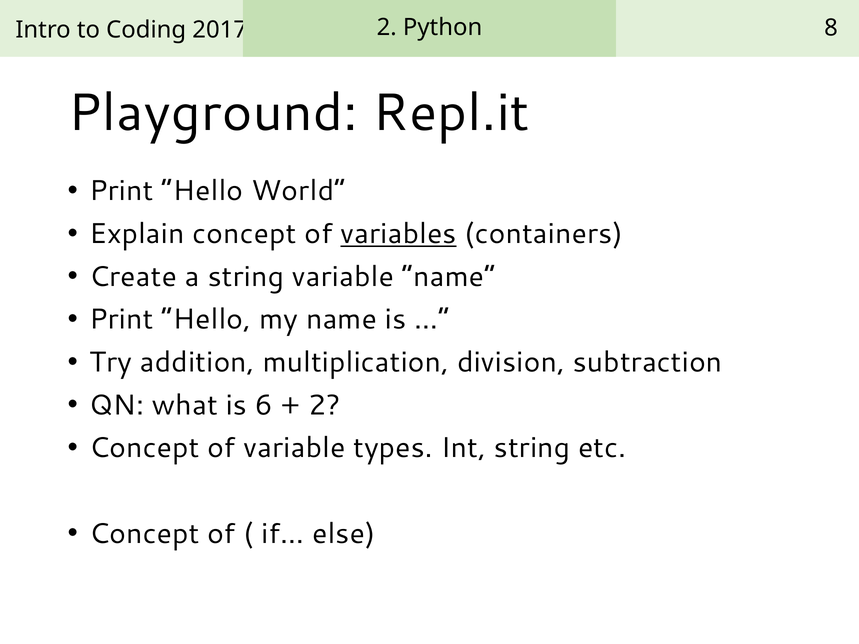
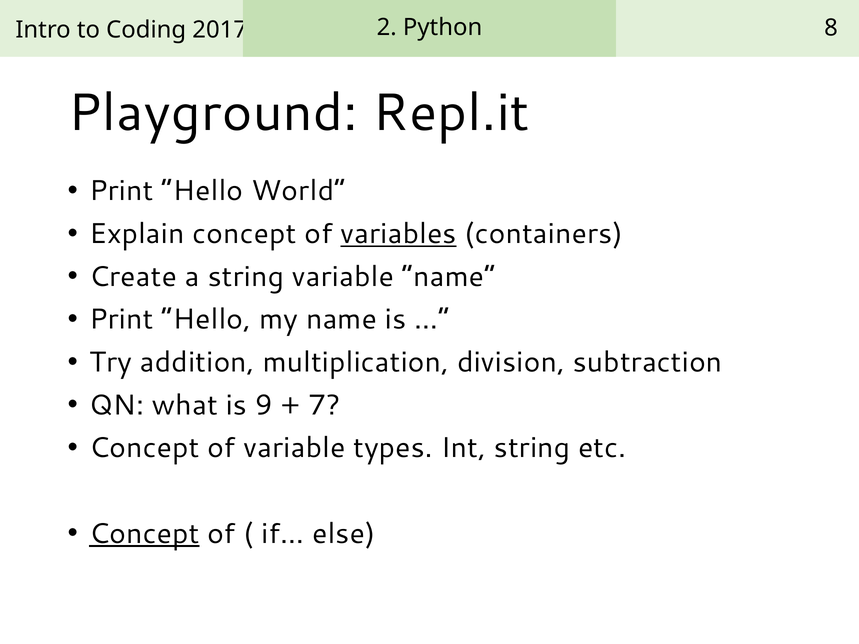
6: 6 -> 9
2 at (325, 405): 2 -> 7
Concept at (144, 534) underline: none -> present
